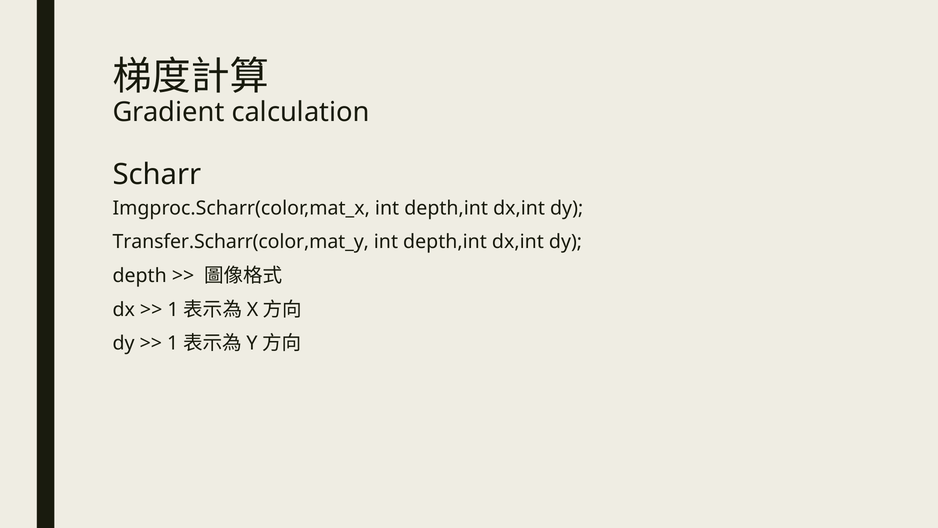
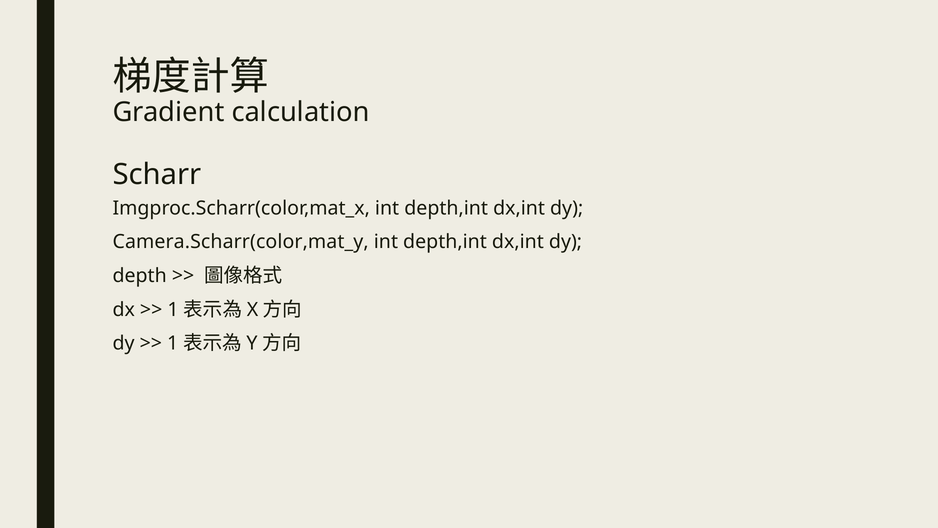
Transfer.Scharr(color,mat_y: Transfer.Scharr(color,mat_y -> Camera.Scharr(color,mat_y
